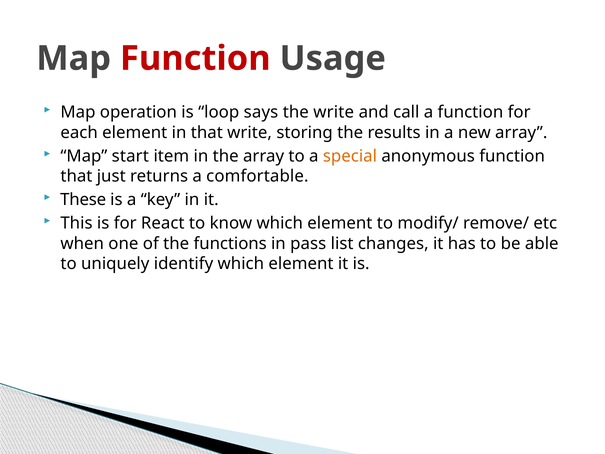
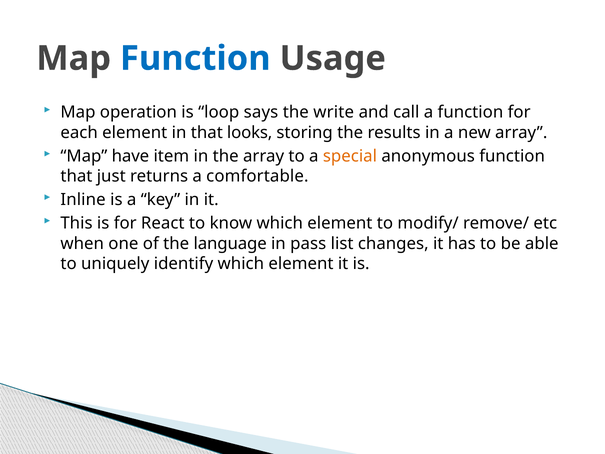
Function at (195, 58) colour: red -> blue
that write: write -> looks
start: start -> have
These: These -> Inline
functions: functions -> language
